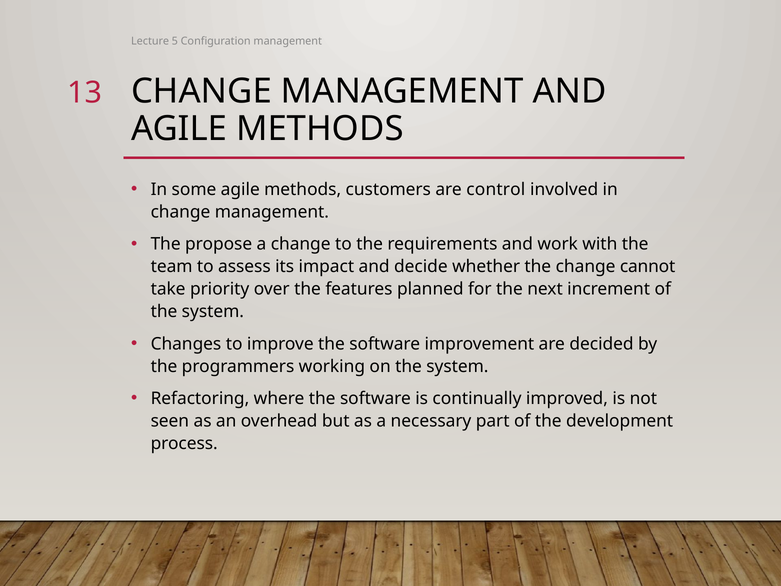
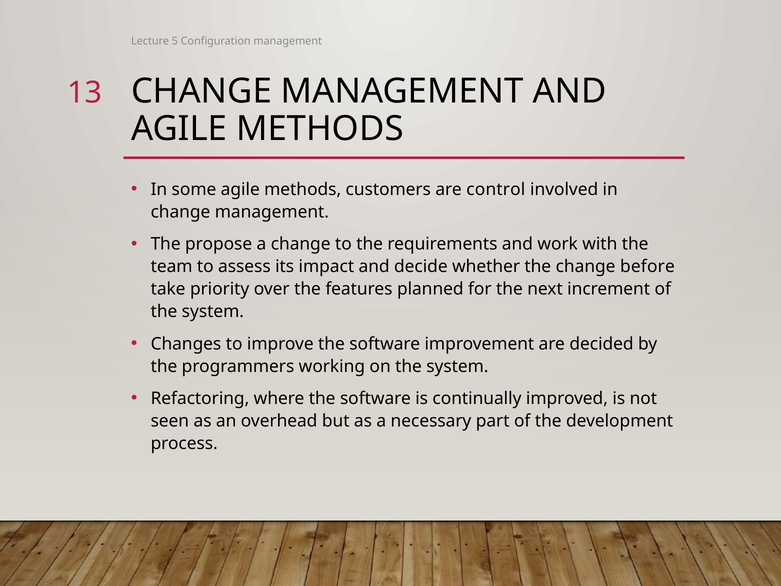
cannot: cannot -> before
